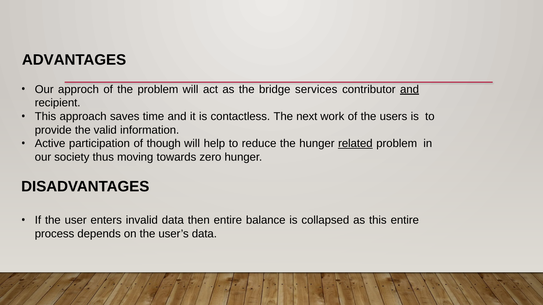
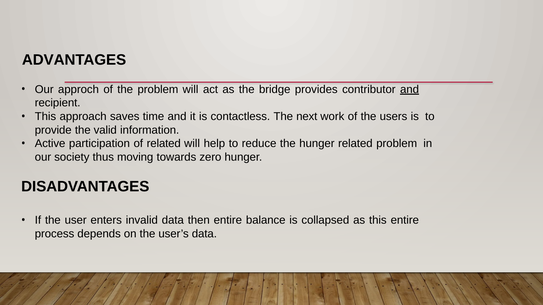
services: services -> provides
of though: though -> related
related at (355, 144) underline: present -> none
